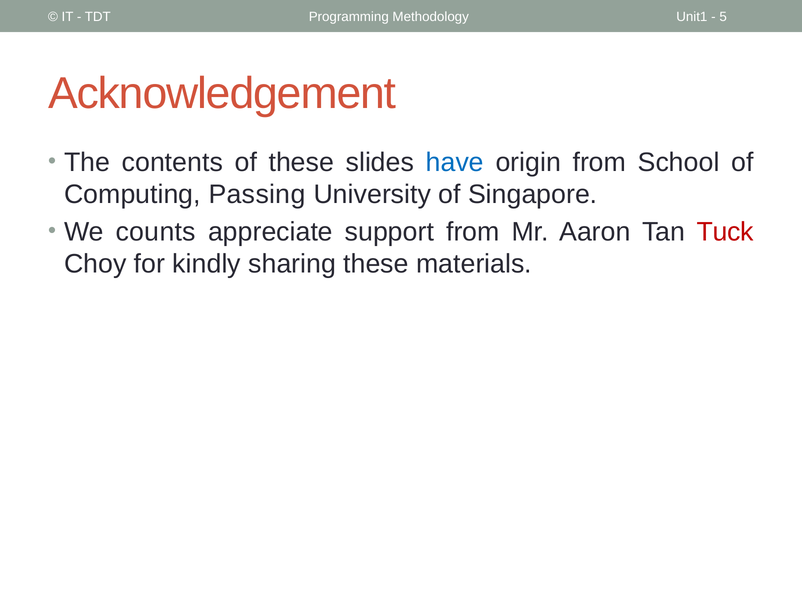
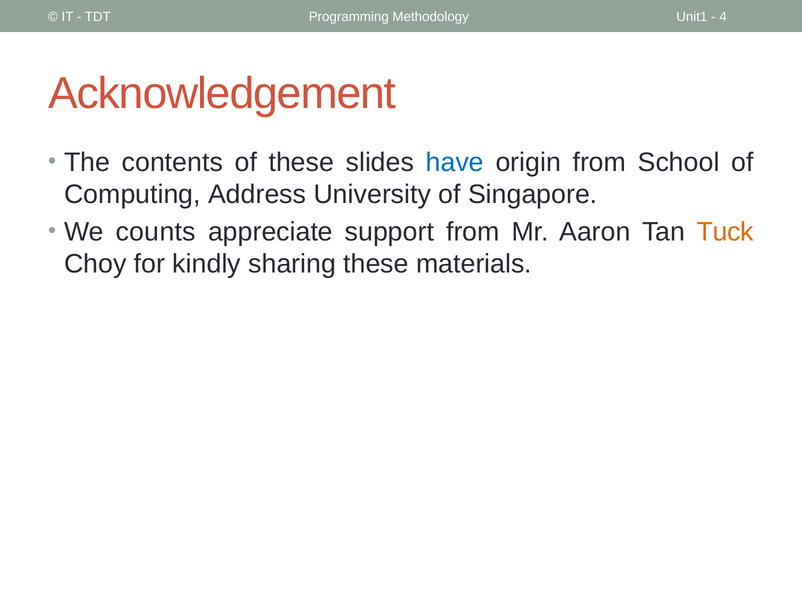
5: 5 -> 4
Passing: Passing -> Address
Tuck colour: red -> orange
